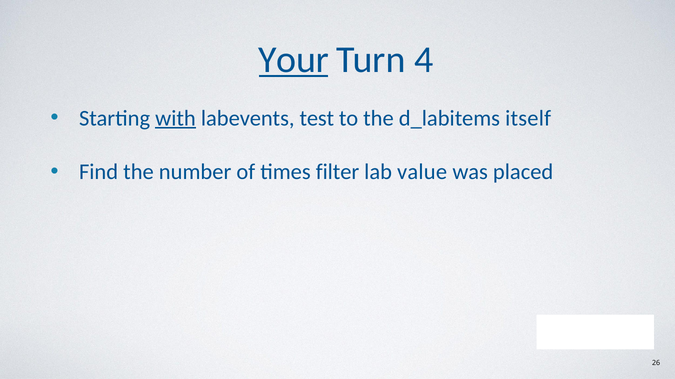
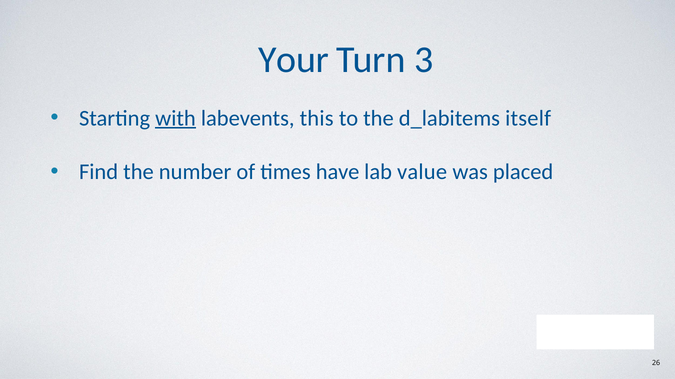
Your underline: present -> none
4: 4 -> 3
test: test -> this
filter: filter -> have
